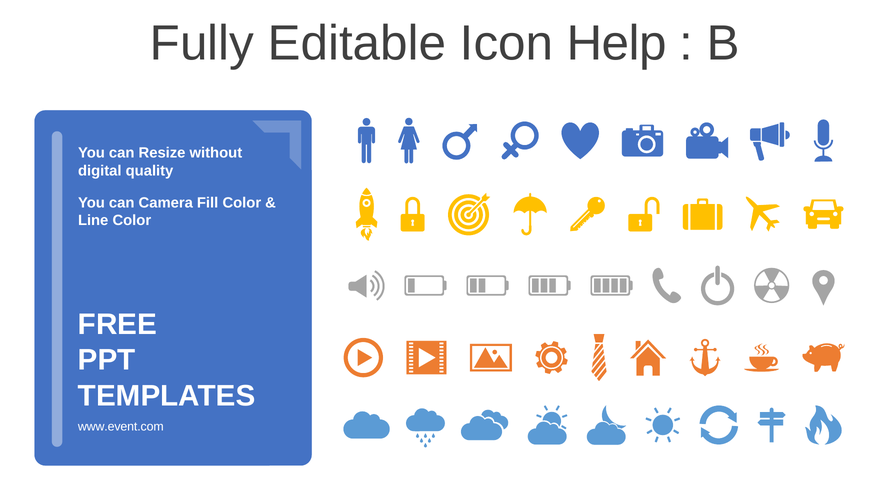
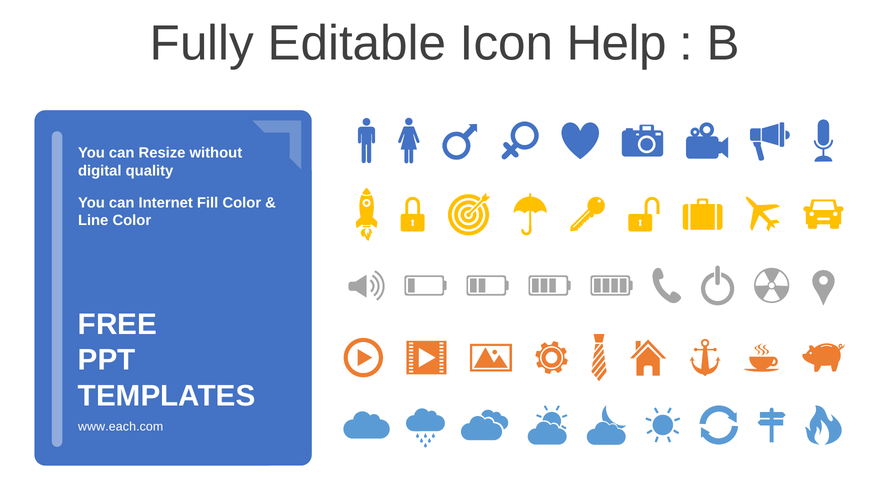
Camera: Camera -> Internet
www.event.com: www.event.com -> www.each.com
